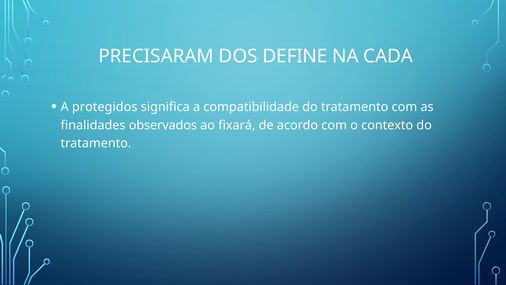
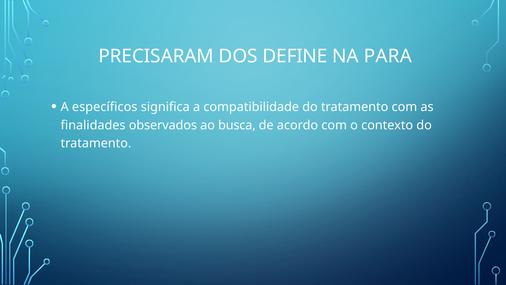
CADA: CADA -> PARA
protegidos: protegidos -> específicos
fixará: fixará -> busca
